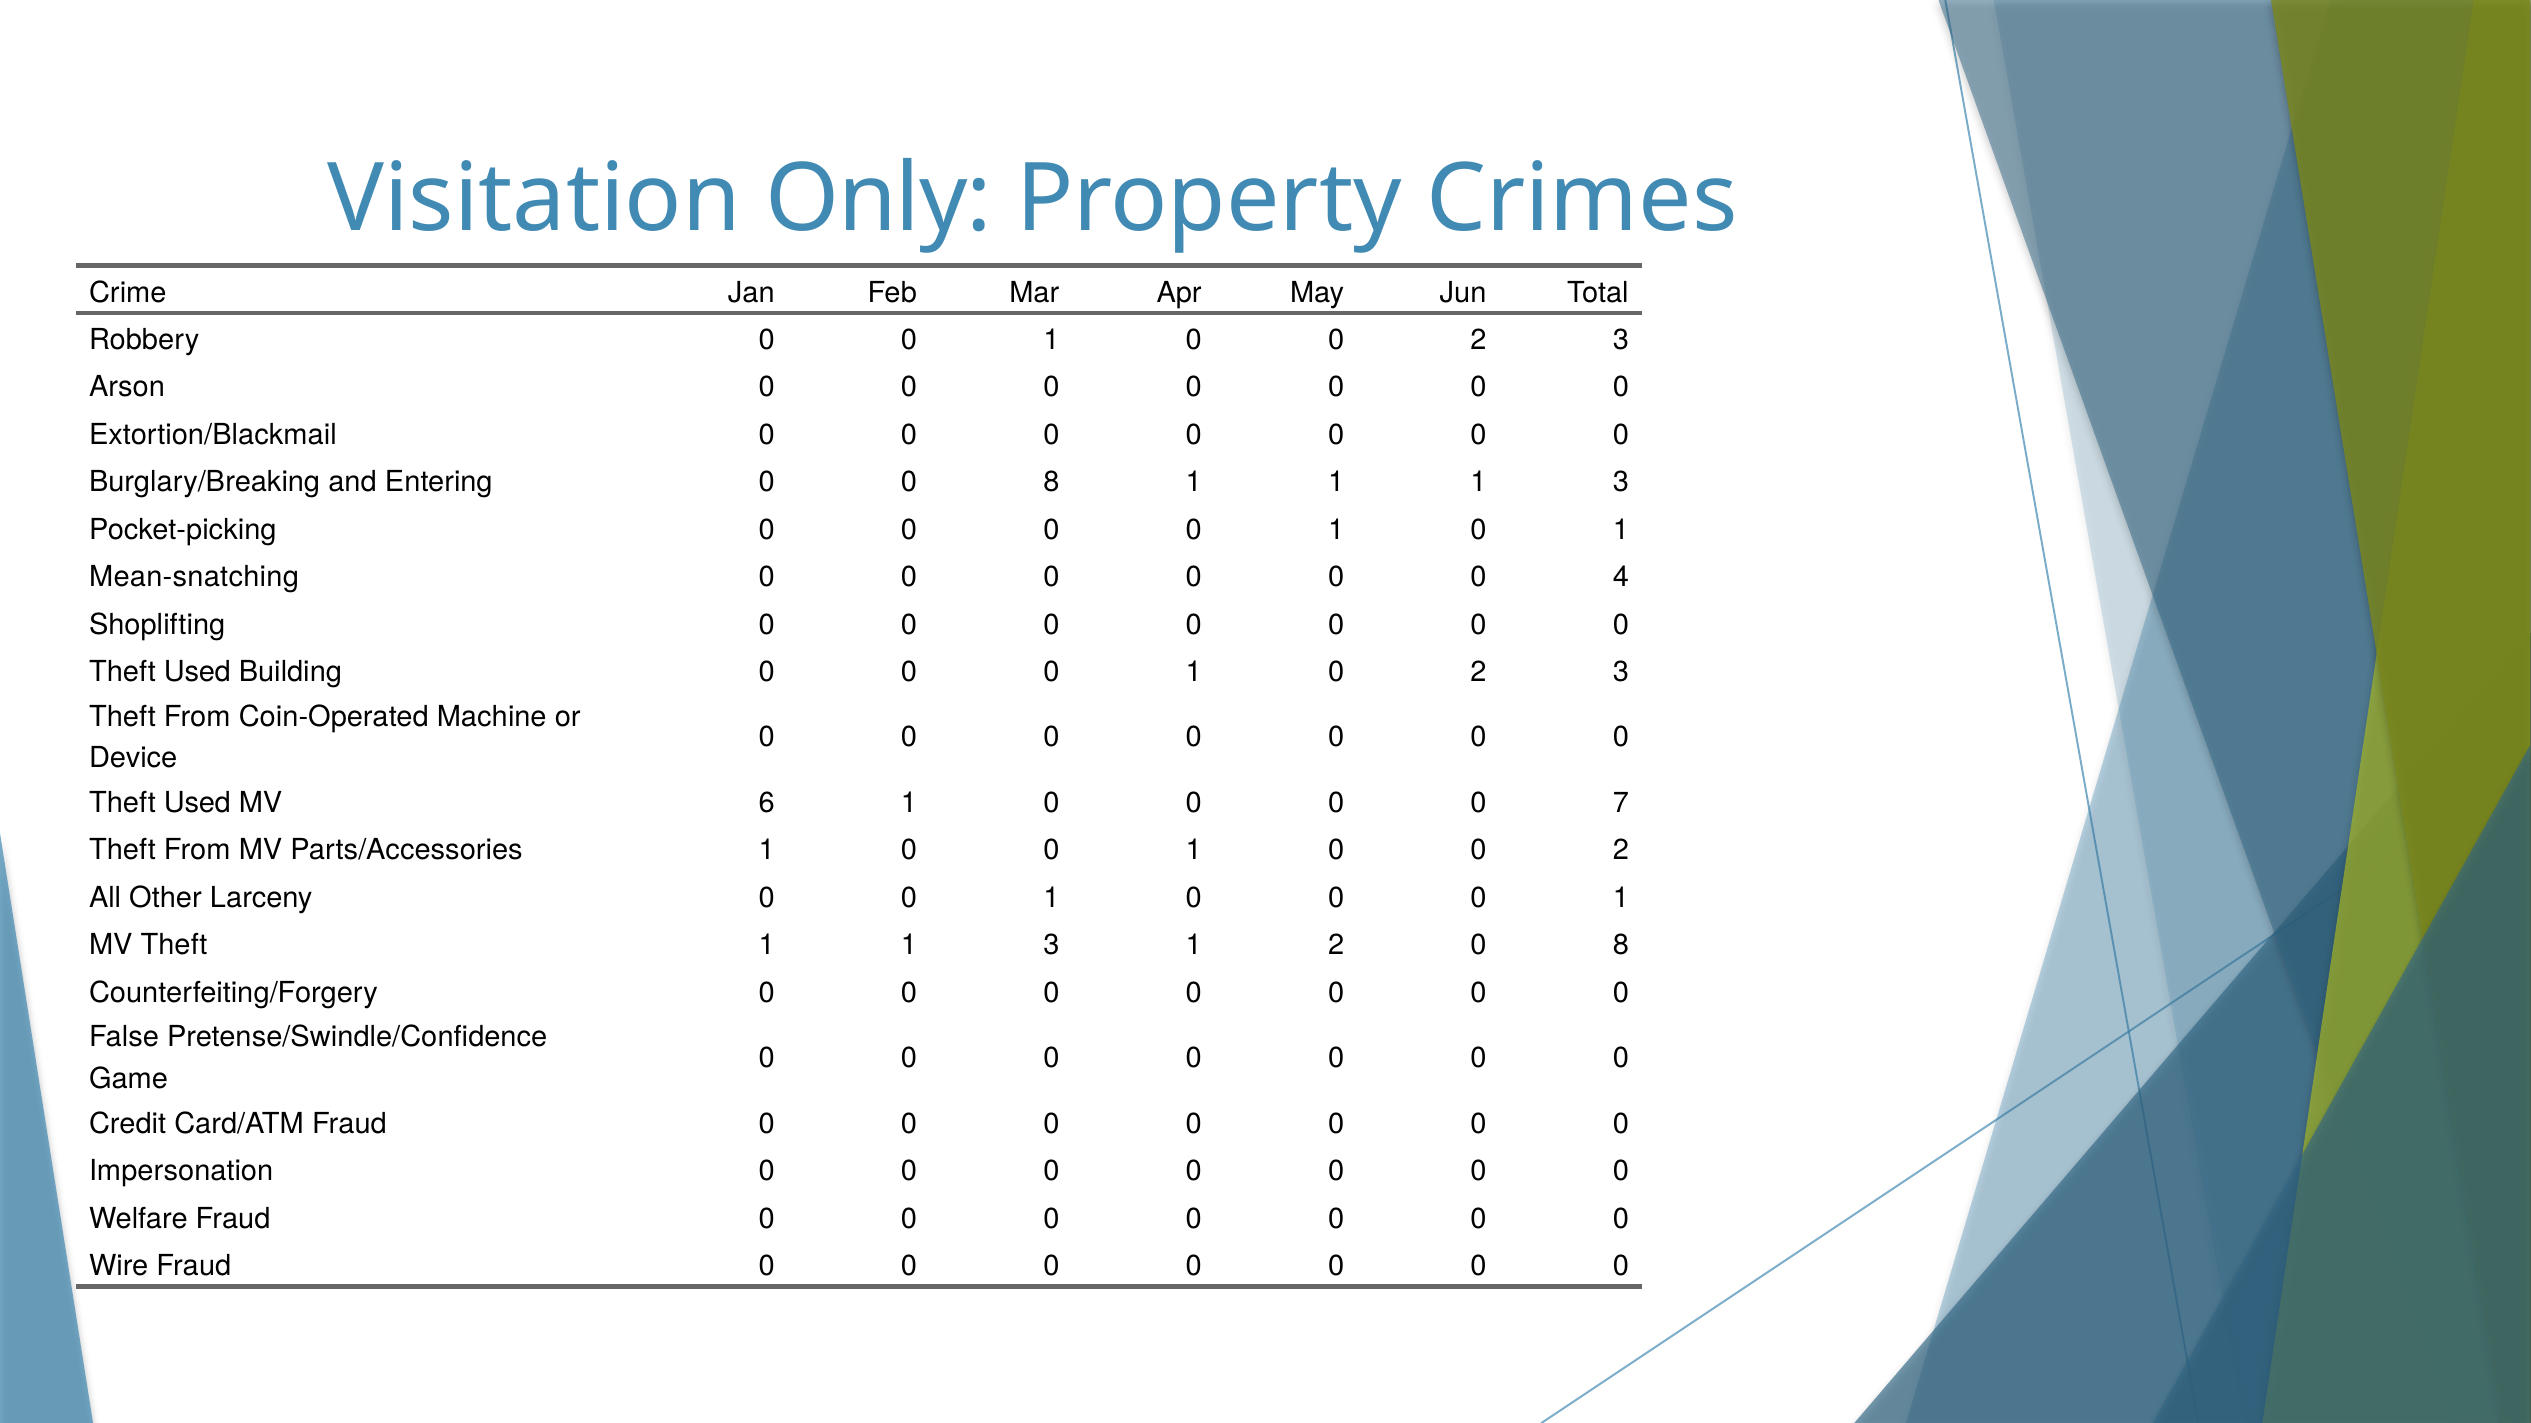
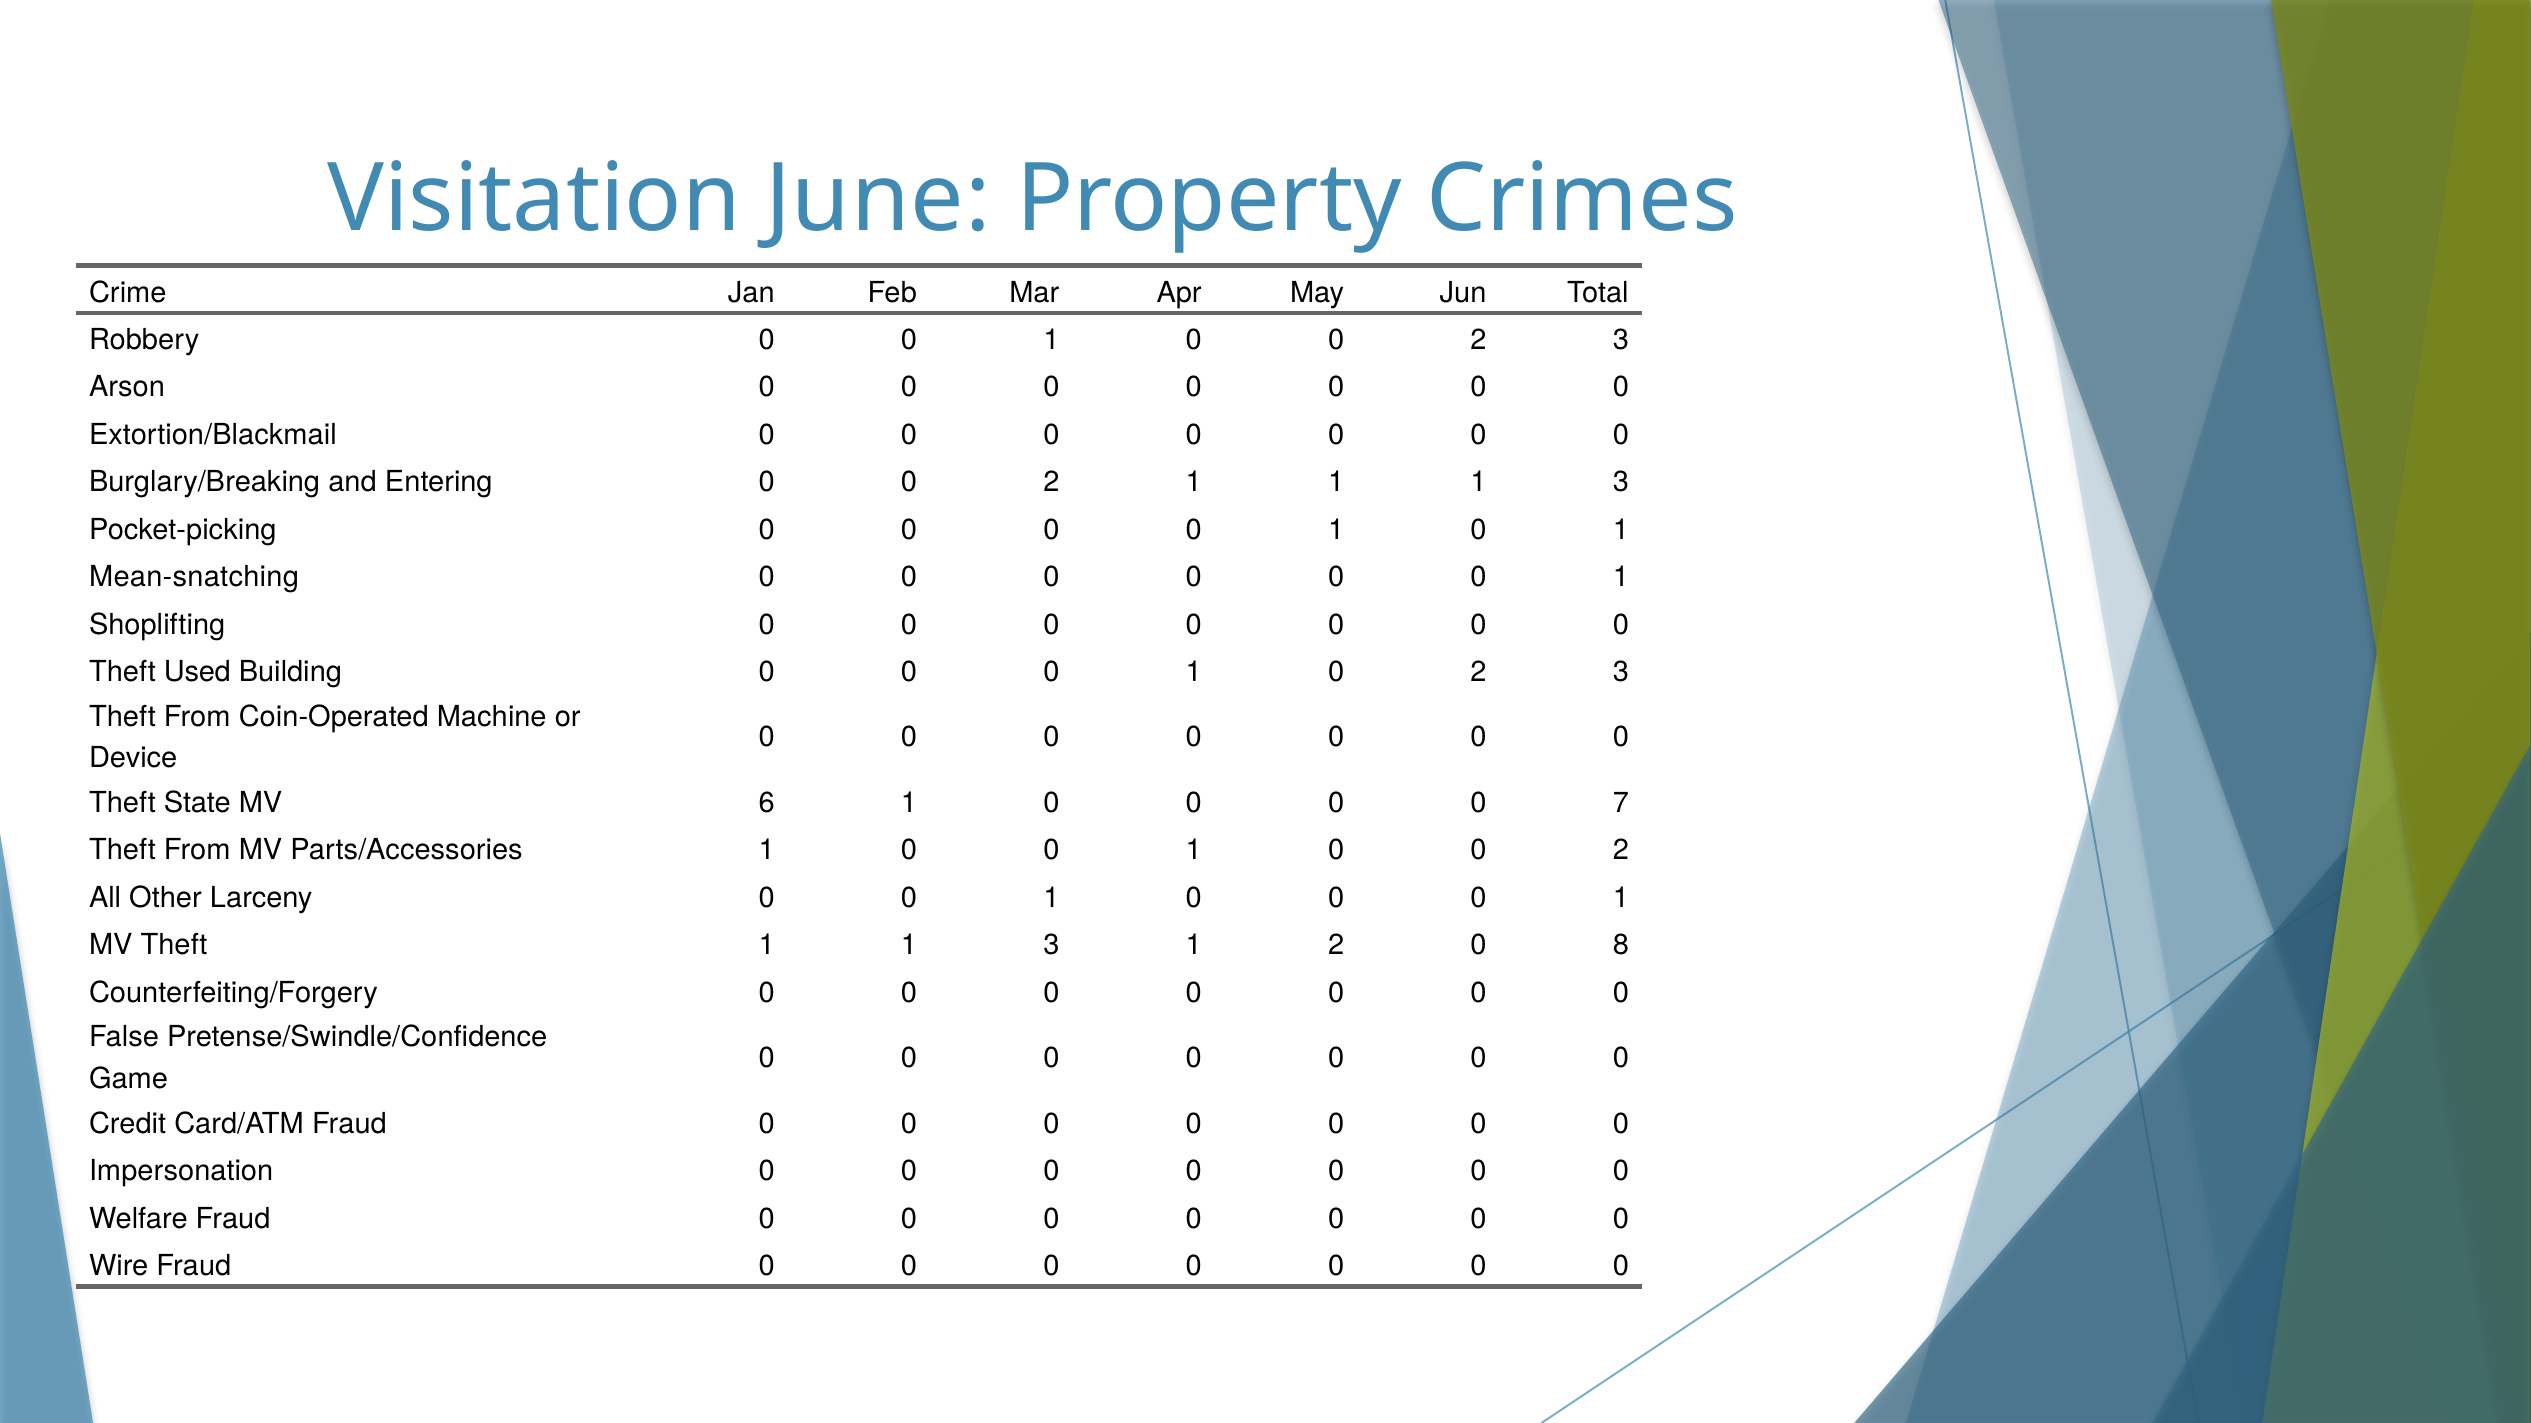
Only: Only -> June
Entering 0 0 8: 8 -> 2
4 at (1621, 577): 4 -> 1
Used at (197, 803): Used -> State
